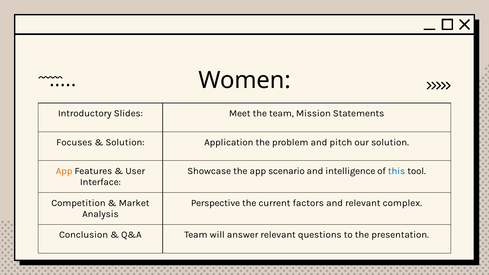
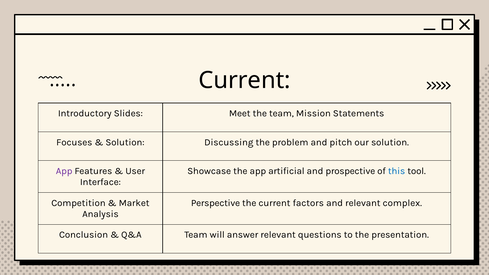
Women at (245, 80): Women -> Current
Application: Application -> Discussing
App at (64, 171) colour: orange -> purple
scenario: scenario -> artificial
intelligence: intelligence -> prospective
